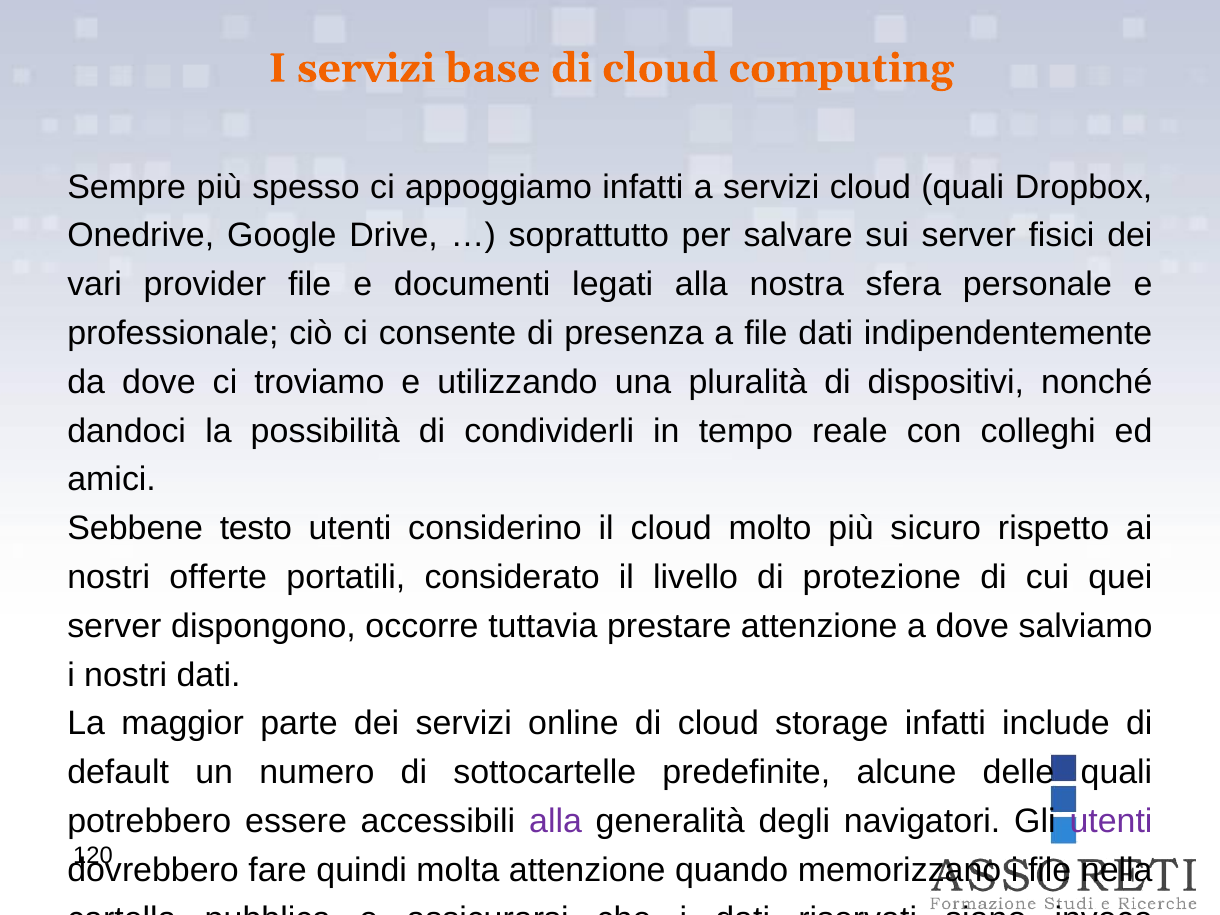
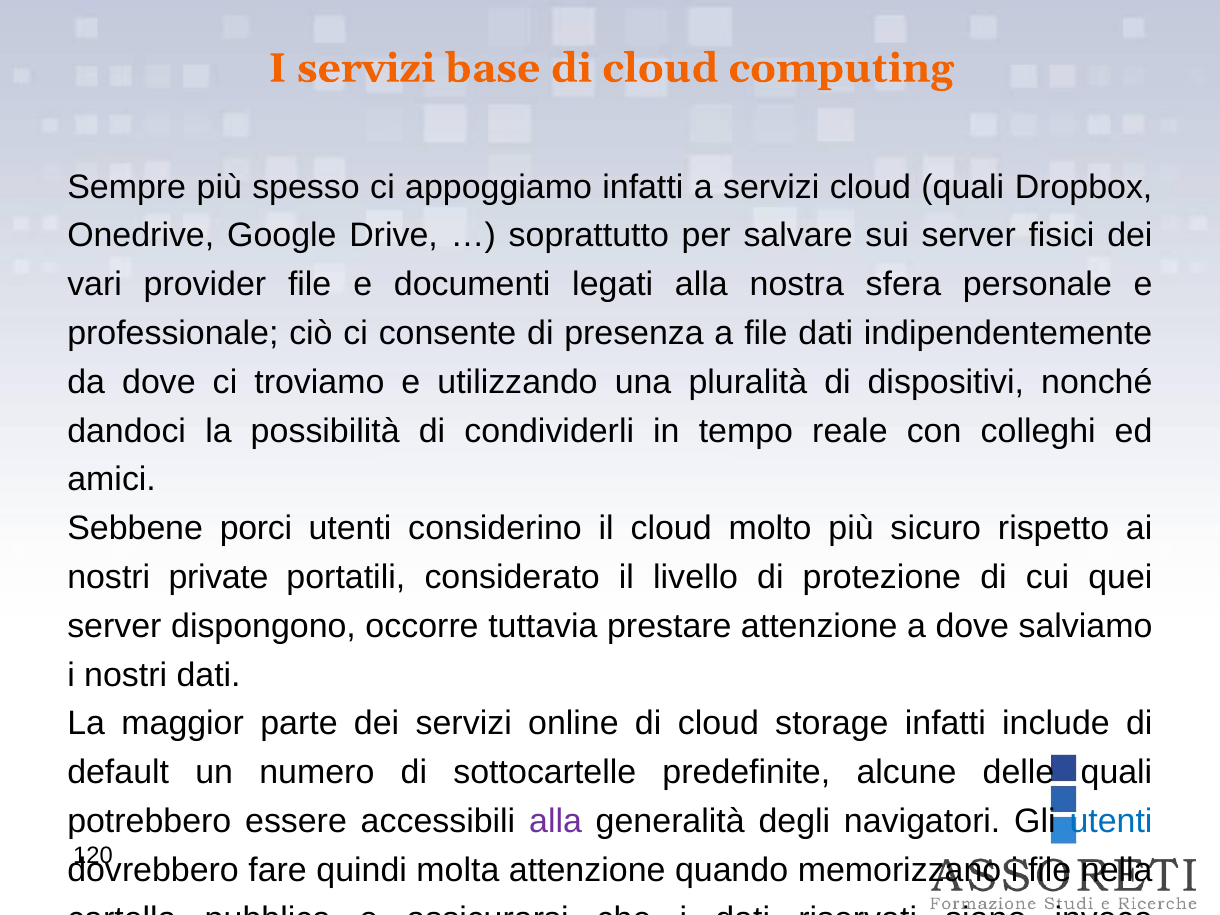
testo: testo -> porci
offerte: offerte -> private
utenti at (1111, 821) colour: purple -> blue
